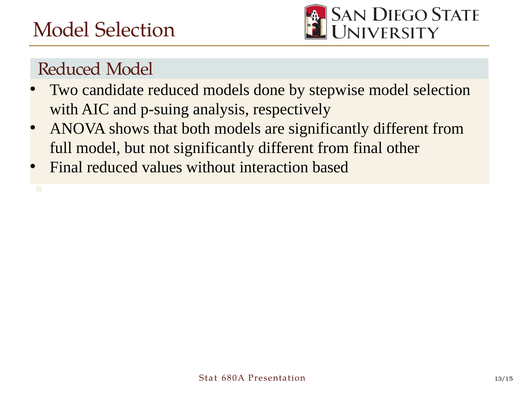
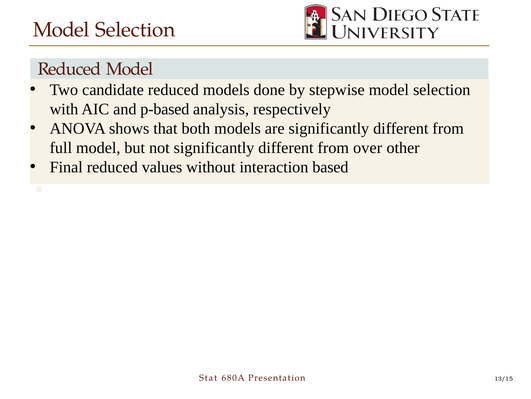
p-suing: p-suing -> p-based
from final: final -> over
